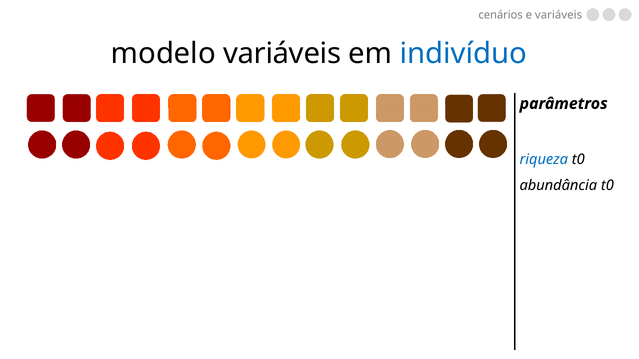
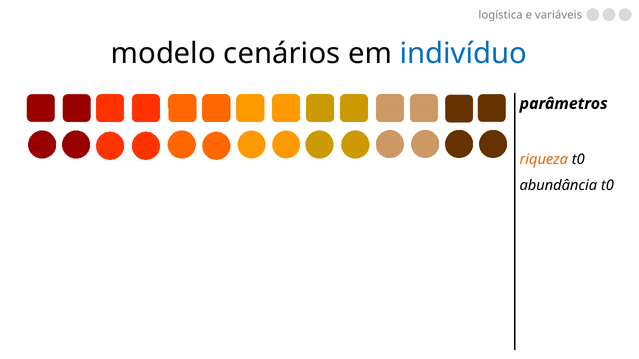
cenários: cenários -> logística
modelo variáveis: variáveis -> cenários
riqueza colour: blue -> orange
